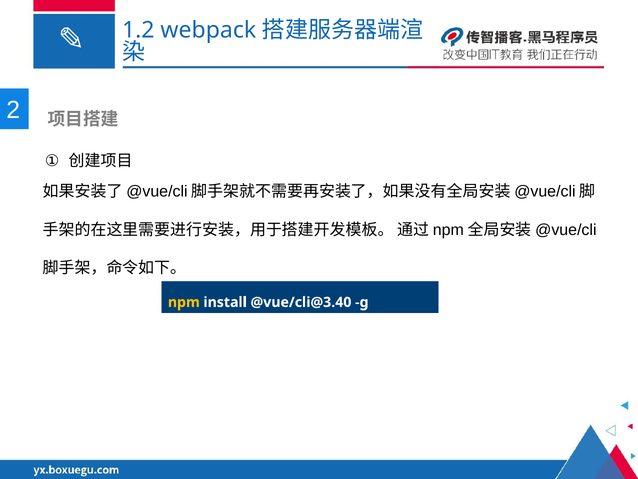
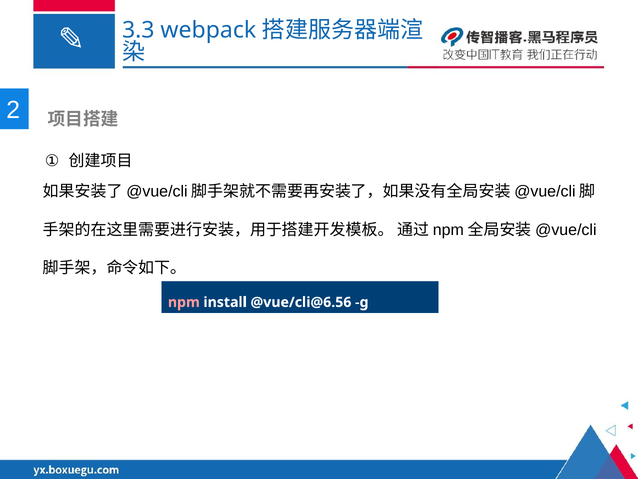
1.2: 1.2 -> 3.3
npm colour: yellow -> pink
@vue/cli@3.40: @vue/cli@3.40 -> @vue/cli@6.56
